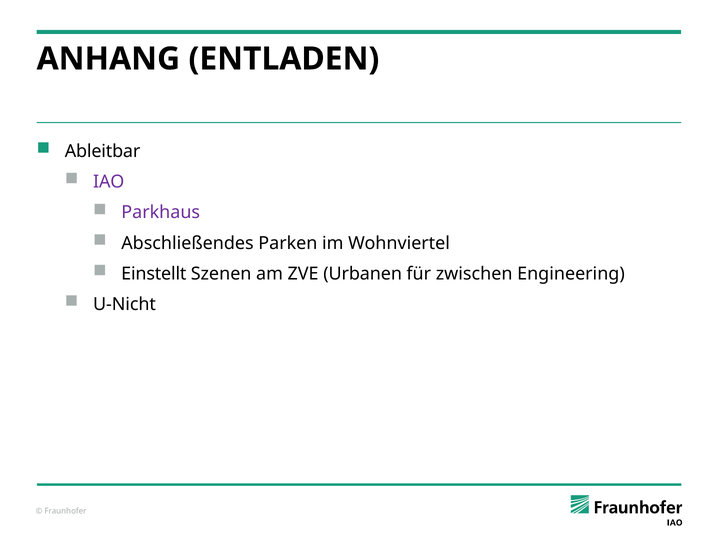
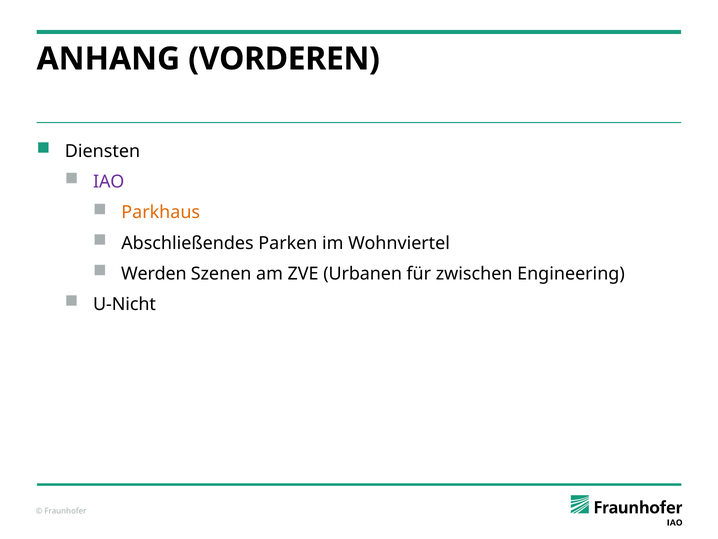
ENTLADEN: ENTLADEN -> VORDEREN
Ableitbar: Ableitbar -> Diensten
Parkhaus colour: purple -> orange
Einstellt: Einstellt -> Werden
